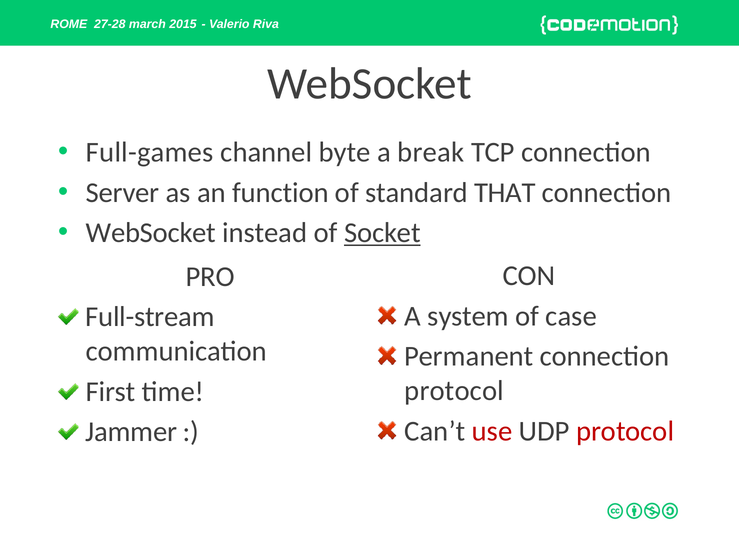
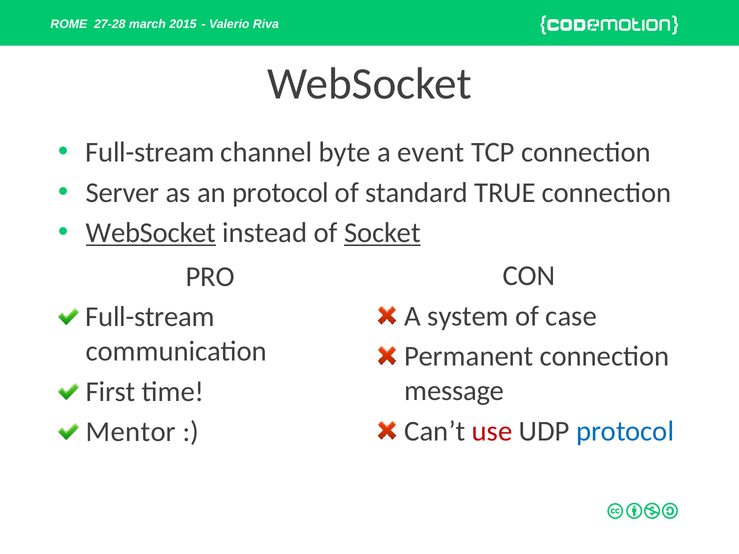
Full-games at (150, 152): Full-games -> Full-stream
break: break -> event
an function: function -> protocol
THAT: THAT -> TRUE
WebSocket at (151, 233) underline: none -> present
protocol at (454, 391): protocol -> message
protocol at (625, 431) colour: red -> blue
Jammer: Jammer -> Mentor
